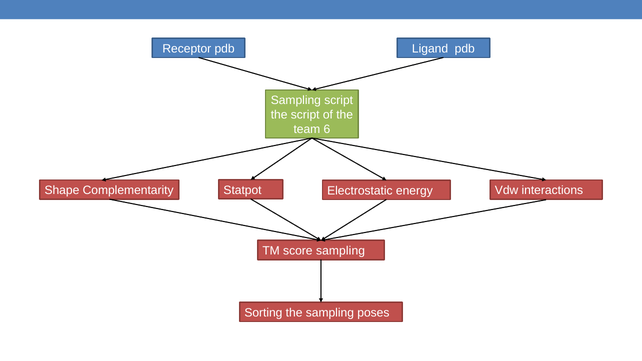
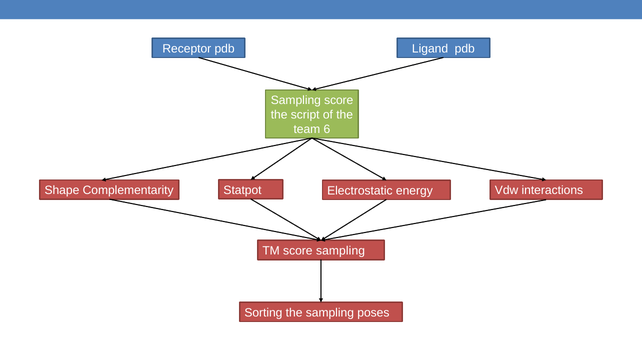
Sampling script: script -> score
